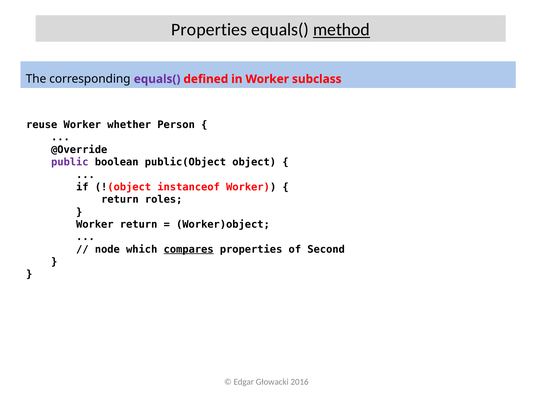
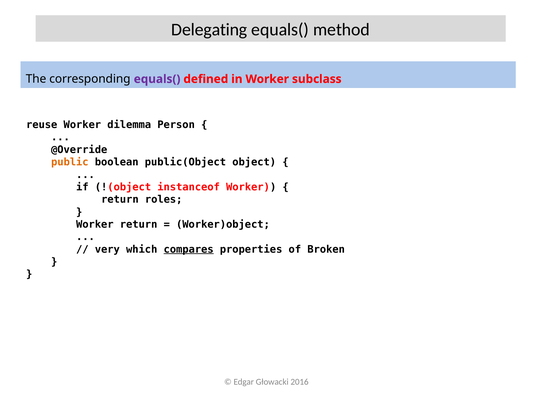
Properties at (209, 30): Properties -> Delegating
method underline: present -> none
whether: whether -> dilemma
public colour: purple -> orange
node: node -> very
Second: Second -> Broken
